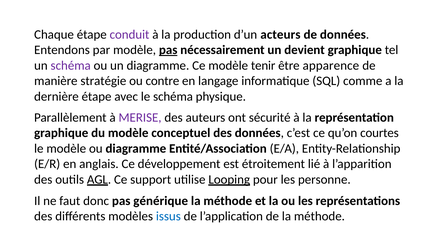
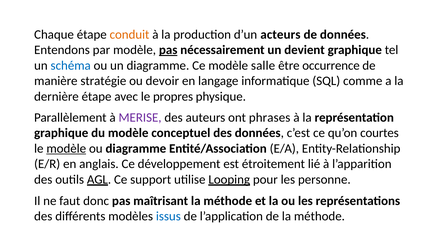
conduit colour: purple -> orange
schéma at (71, 66) colour: purple -> blue
tenir: tenir -> salle
apparence: apparence -> occurrence
contre: contre -> devoir
le schéma: schéma -> propres
sécurité: sécurité -> phrases
modèle at (66, 149) underline: none -> present
générique: générique -> maîtrisant
